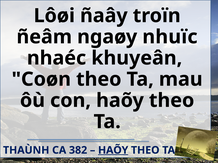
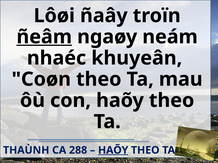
ñeâm underline: none -> present
nhuïc: nhuïc -> neám
382: 382 -> 288
